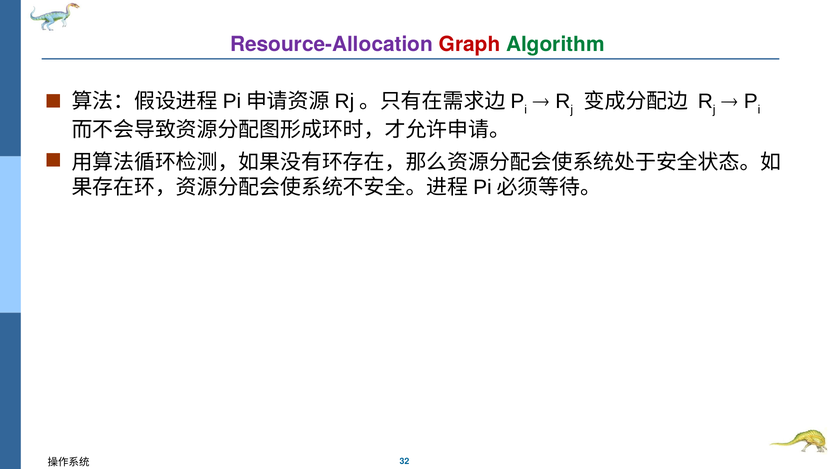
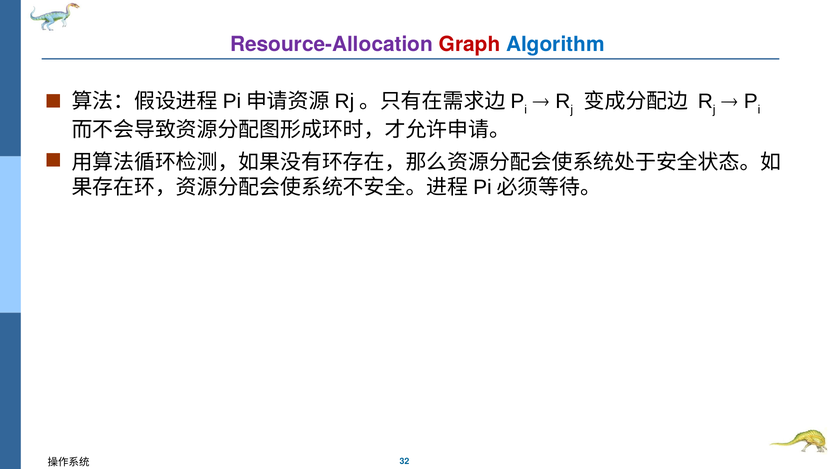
Algorithm colour: green -> blue
